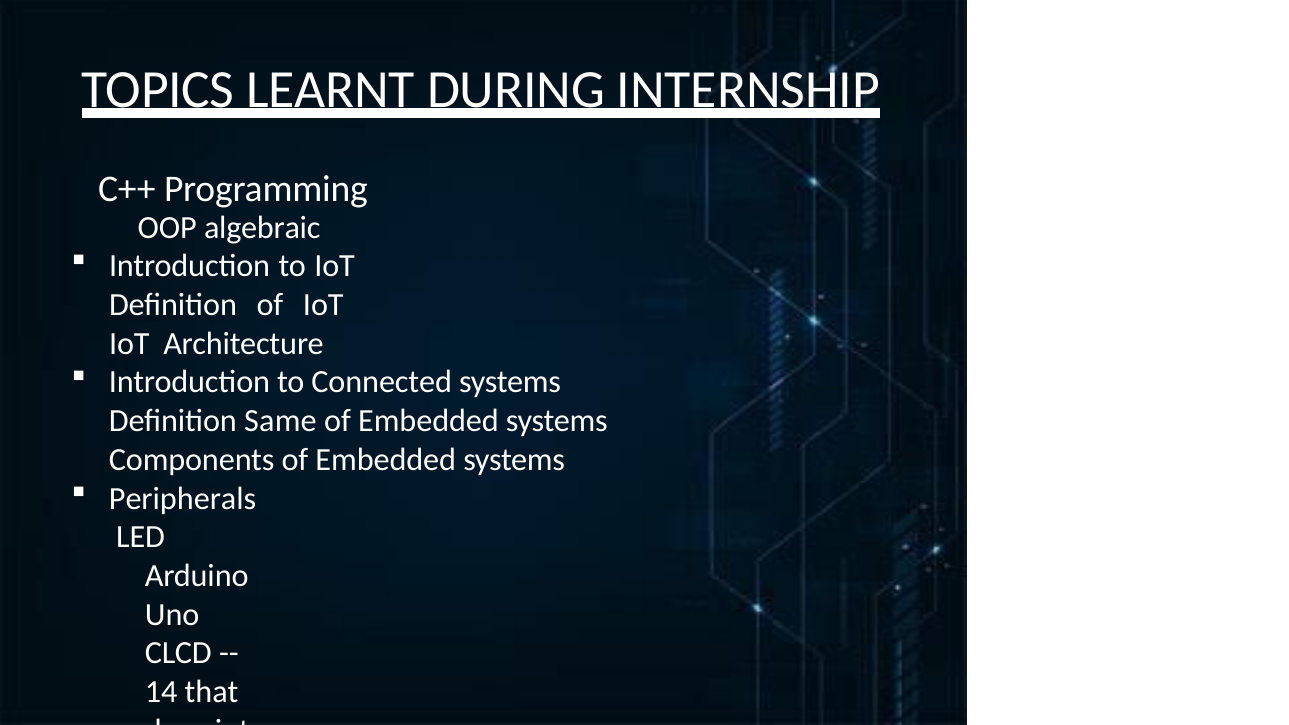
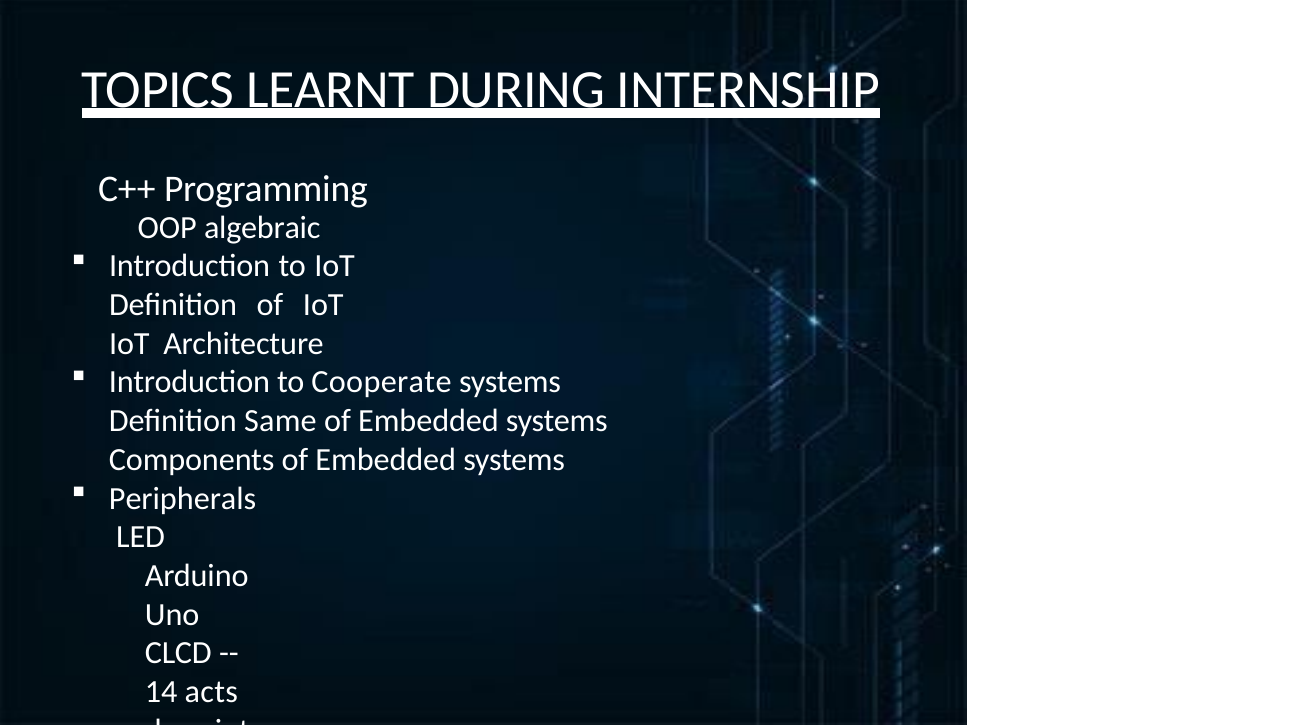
Connected: Connected -> Cooperate
that: that -> acts
